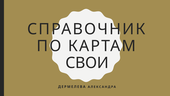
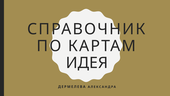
СВОИ: СВОИ -> ИДЕЯ
